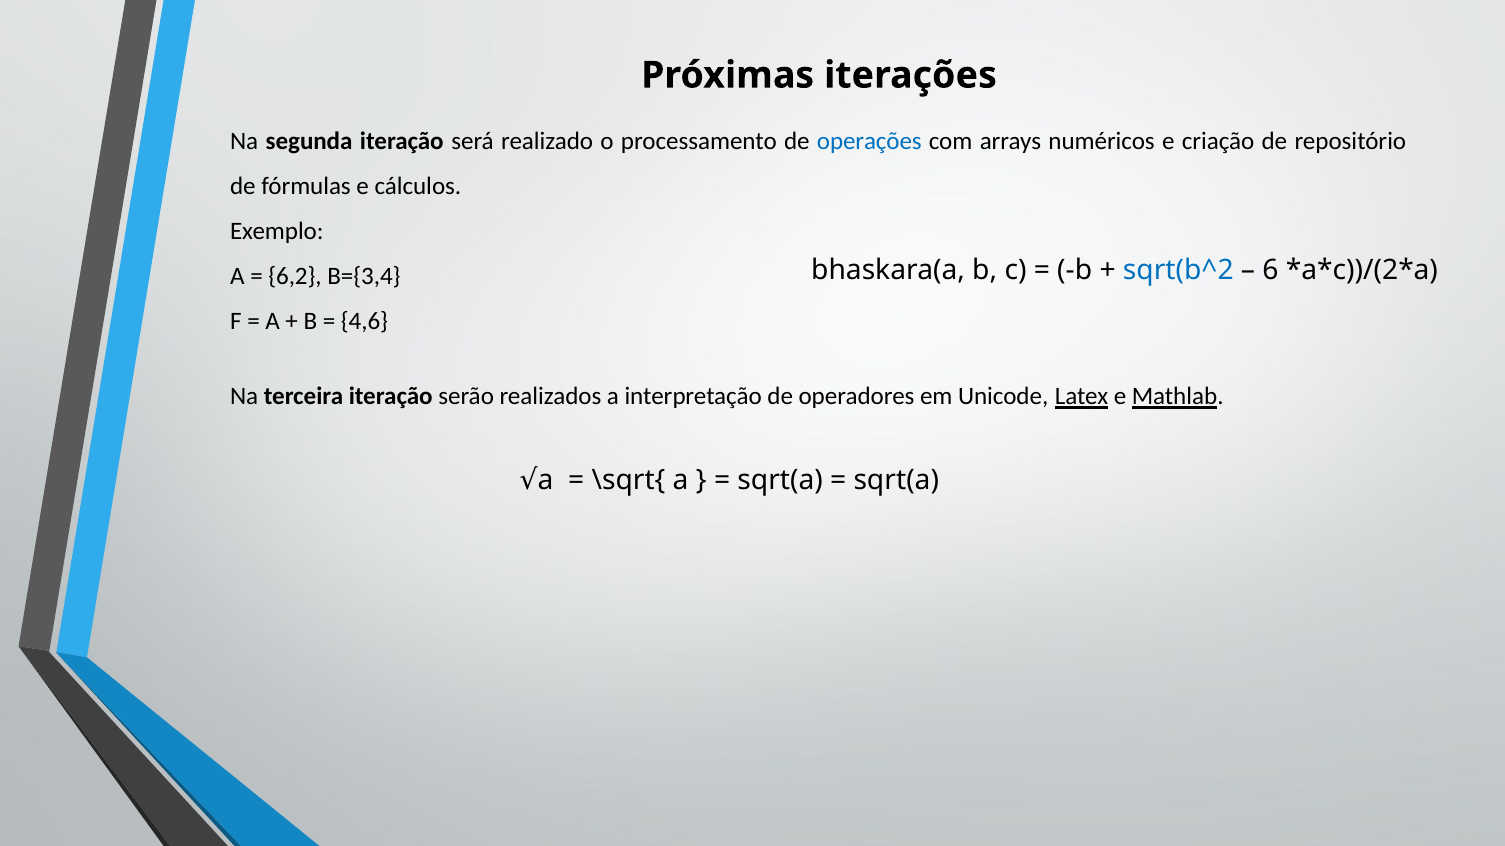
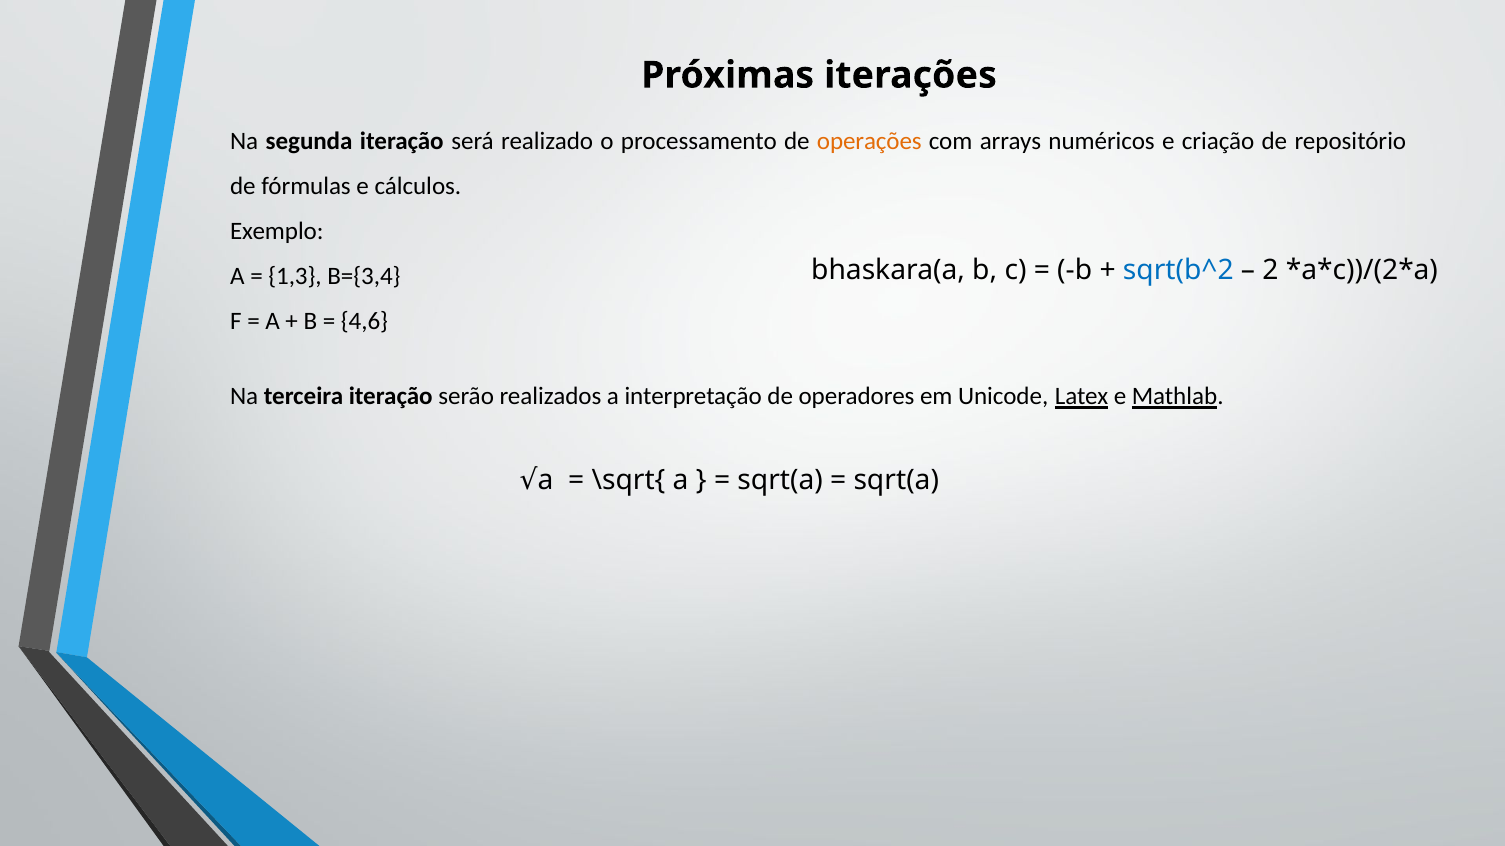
operações colour: blue -> orange
6: 6 -> 2
6,2: 6,2 -> 1,3
